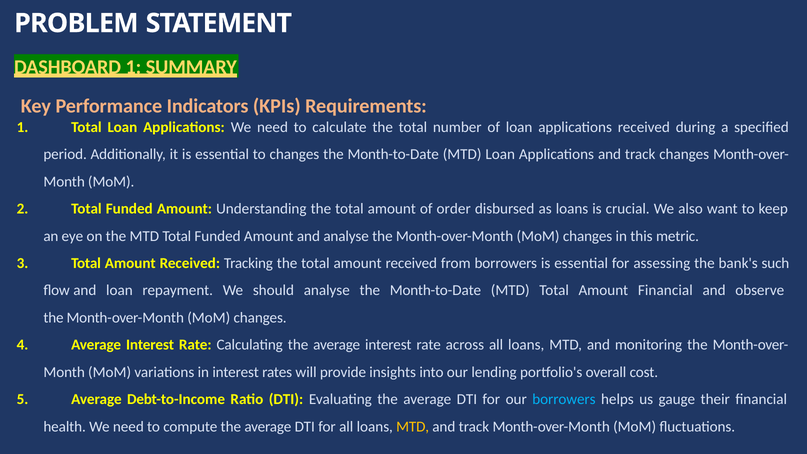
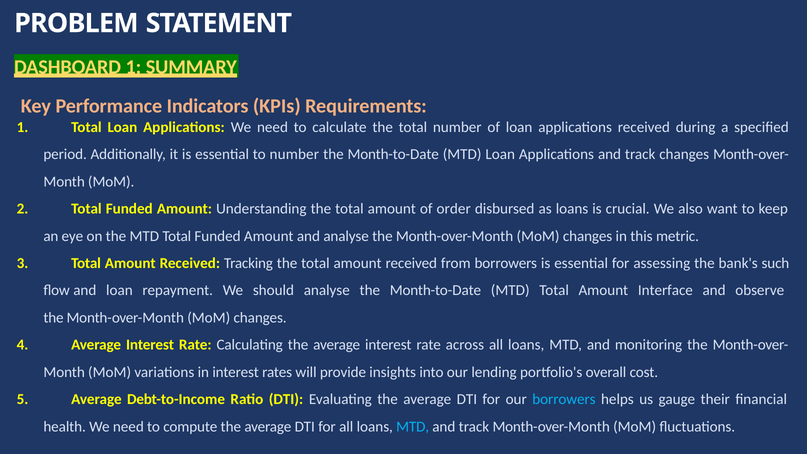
to changes: changes -> number
Amount Financial: Financial -> Interface
MTD at (413, 427) colour: yellow -> light blue
